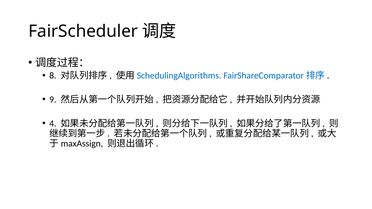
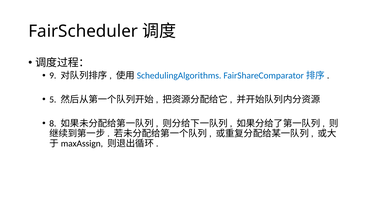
8: 8 -> 9
9: 9 -> 5
4: 4 -> 8
